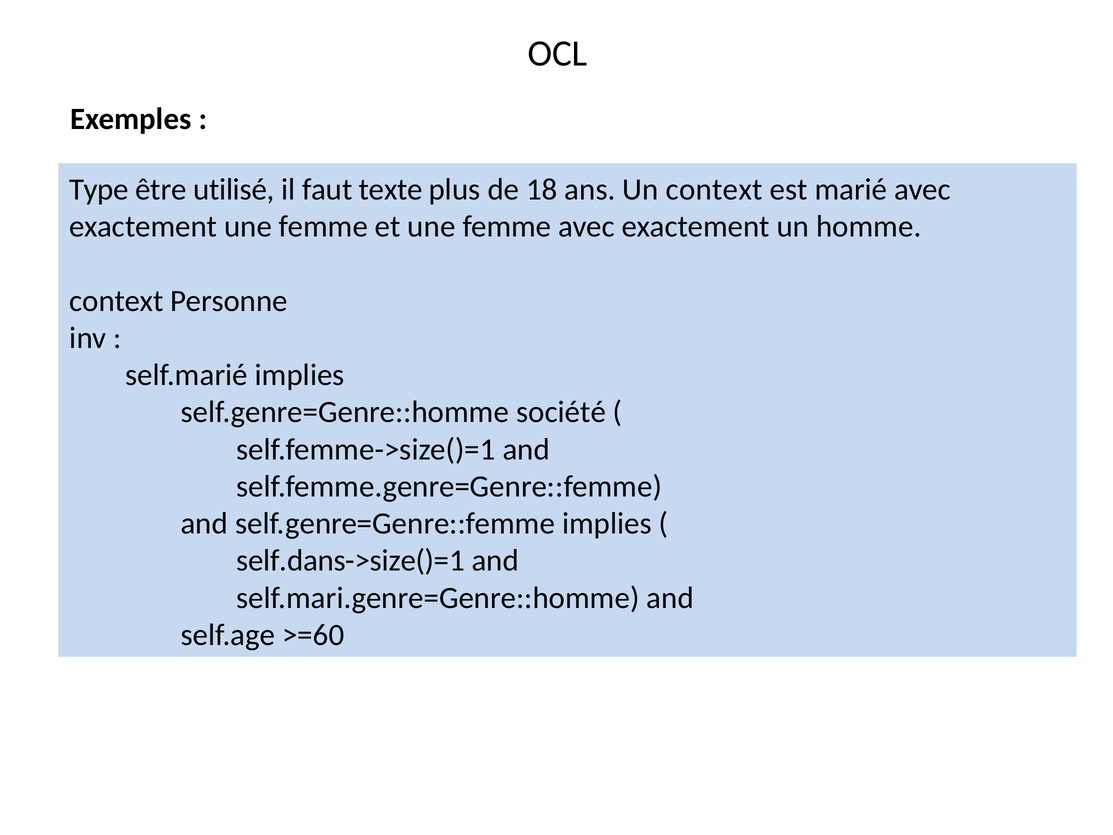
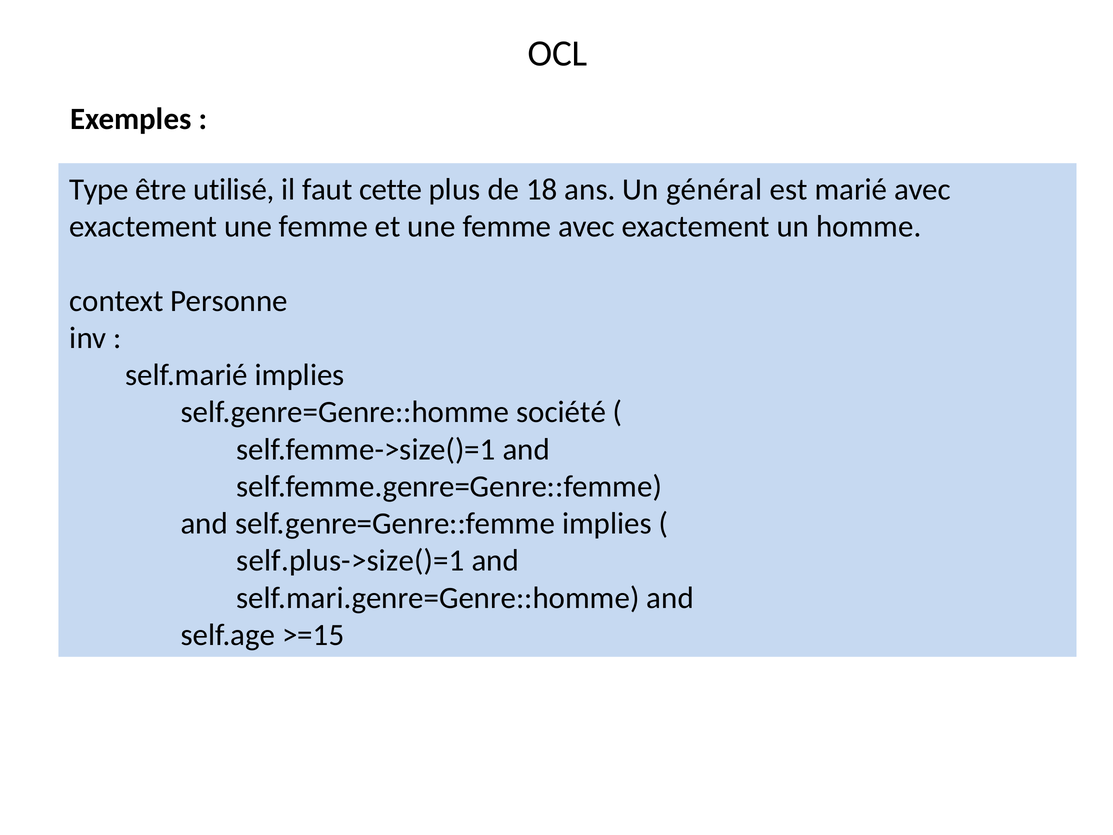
texte: texte -> cette
Un context: context -> général
self.dans->size()=1: self.dans->size()=1 -> self.plus->size()=1
>=60: >=60 -> >=15
